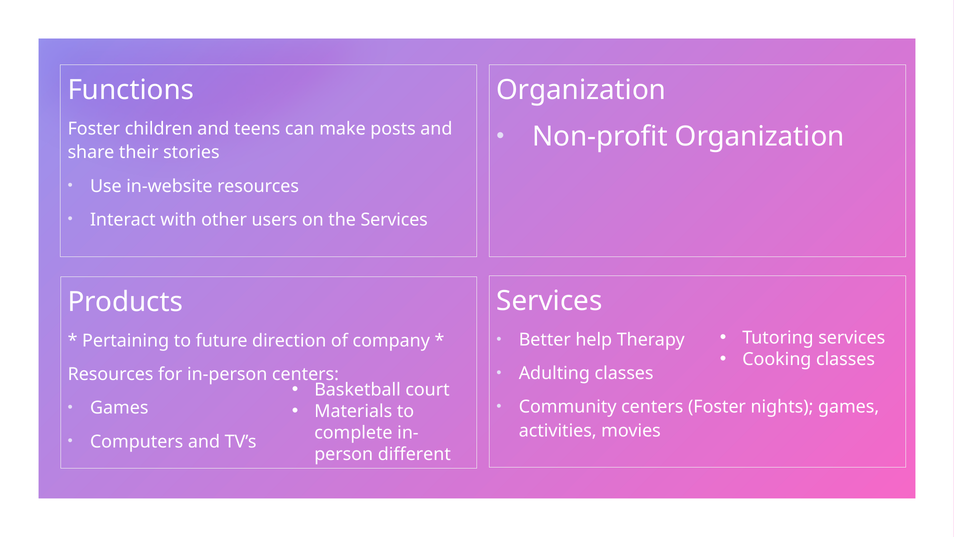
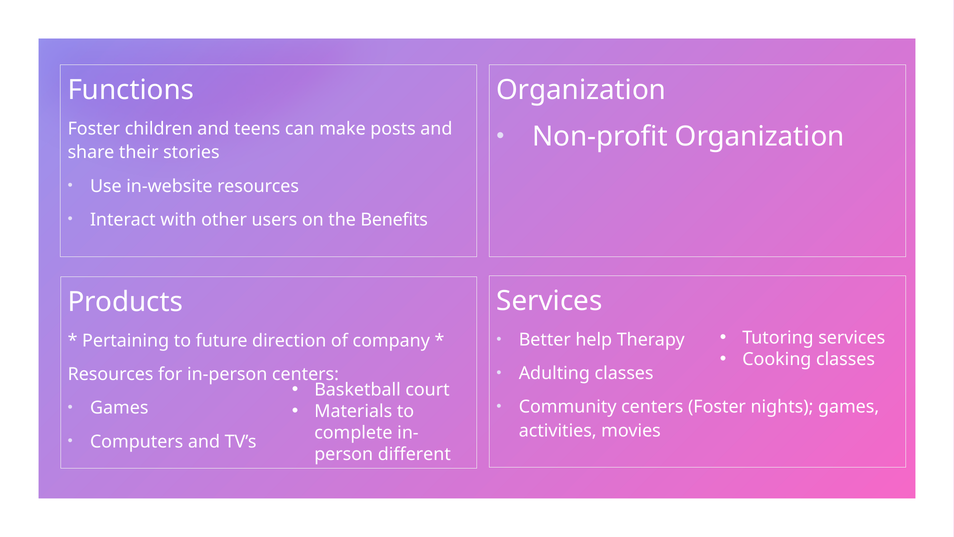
the Services: Services -> Benefits
